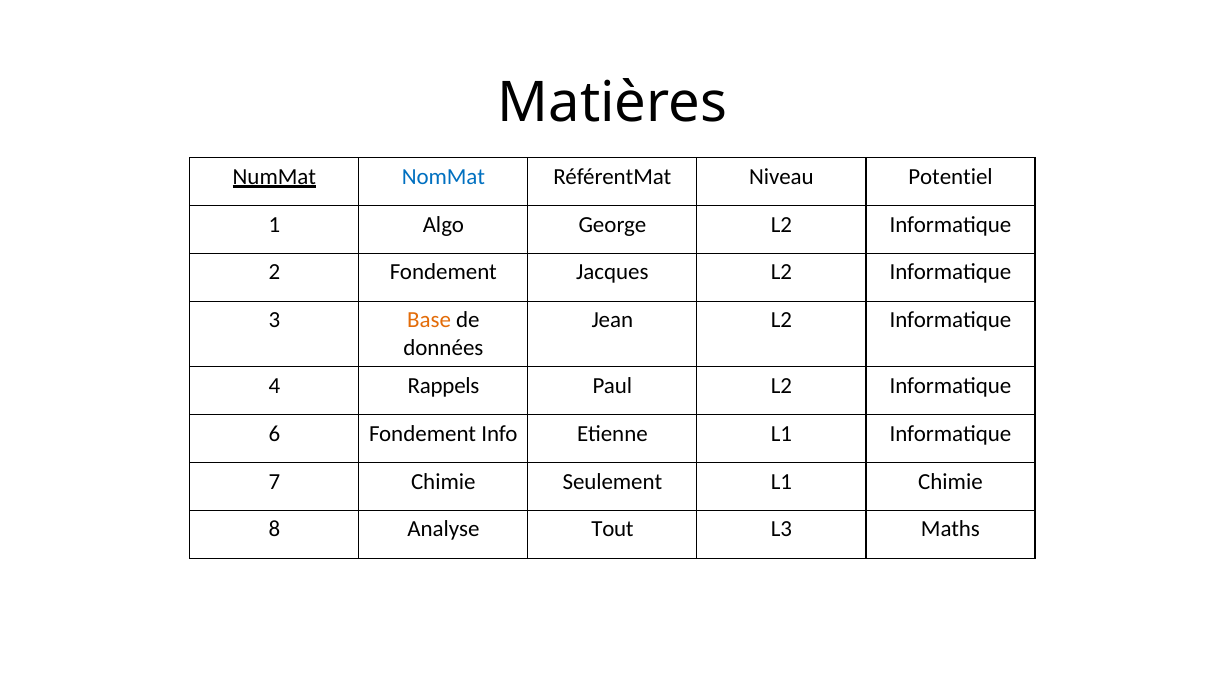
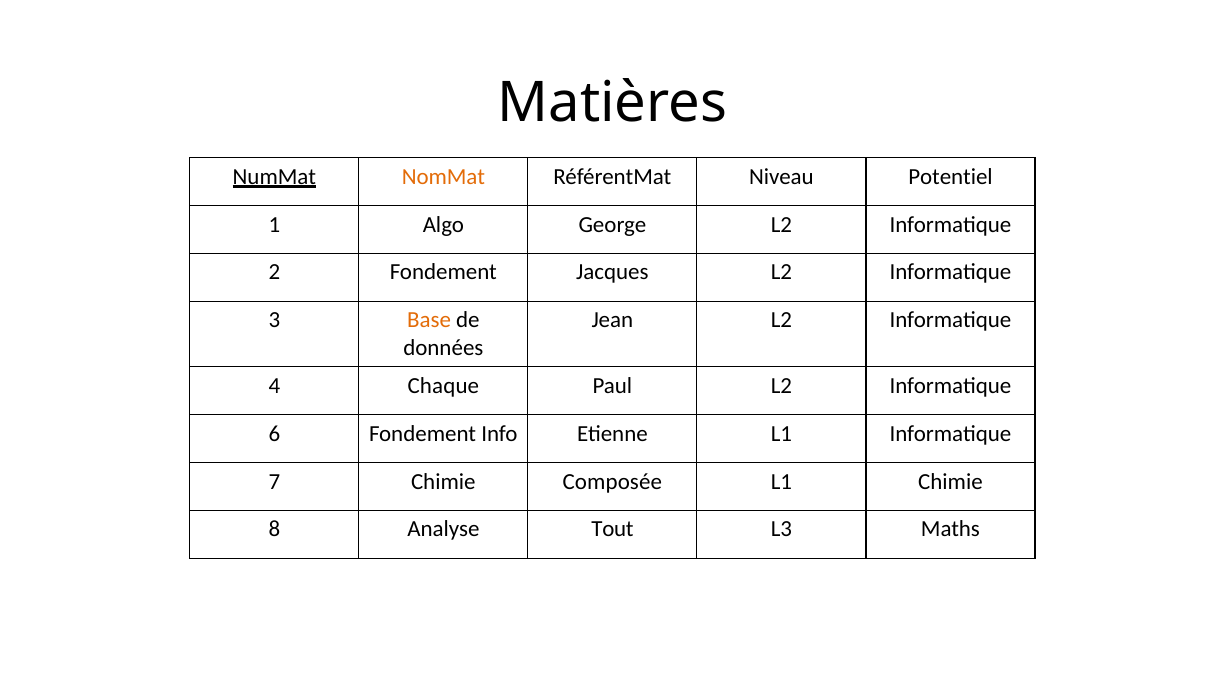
NomMat colour: blue -> orange
Rappels: Rappels -> Chaque
Seulement: Seulement -> Composée
